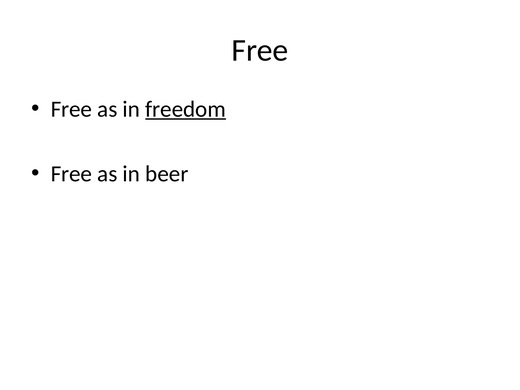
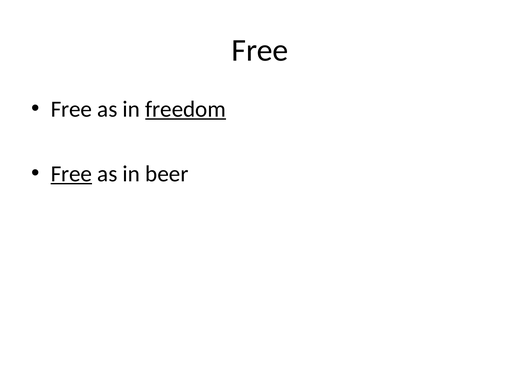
Free at (71, 174) underline: none -> present
